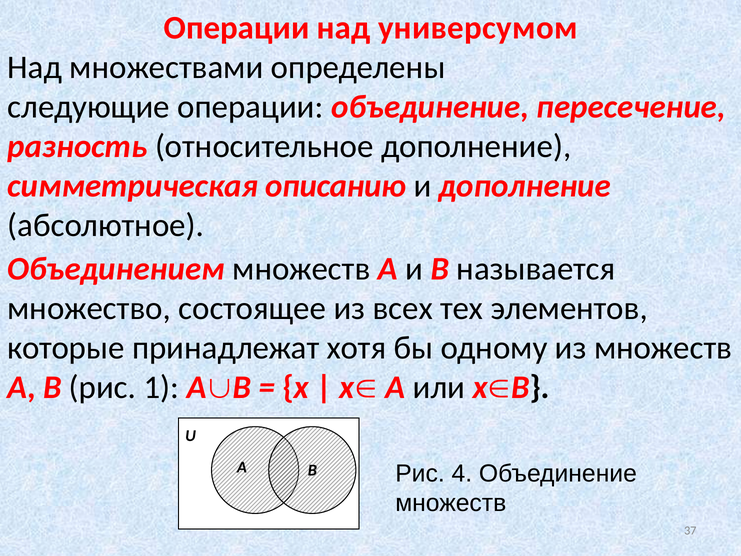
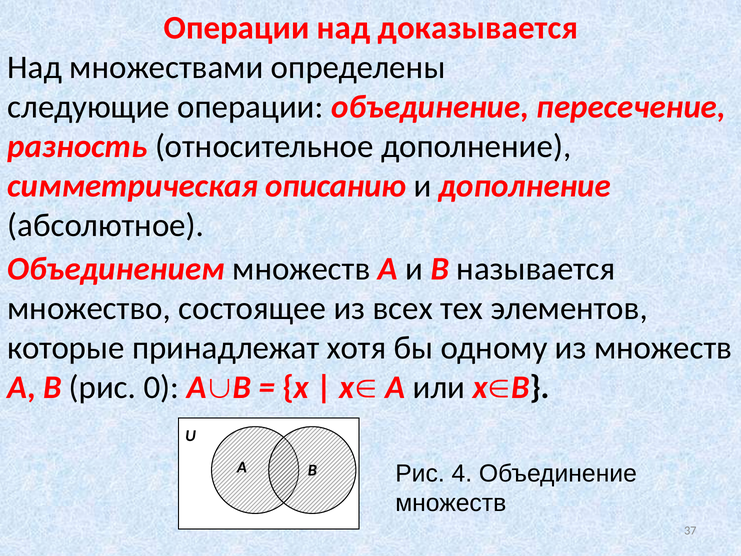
универсумом: универсумом -> доказывается
1: 1 -> 0
